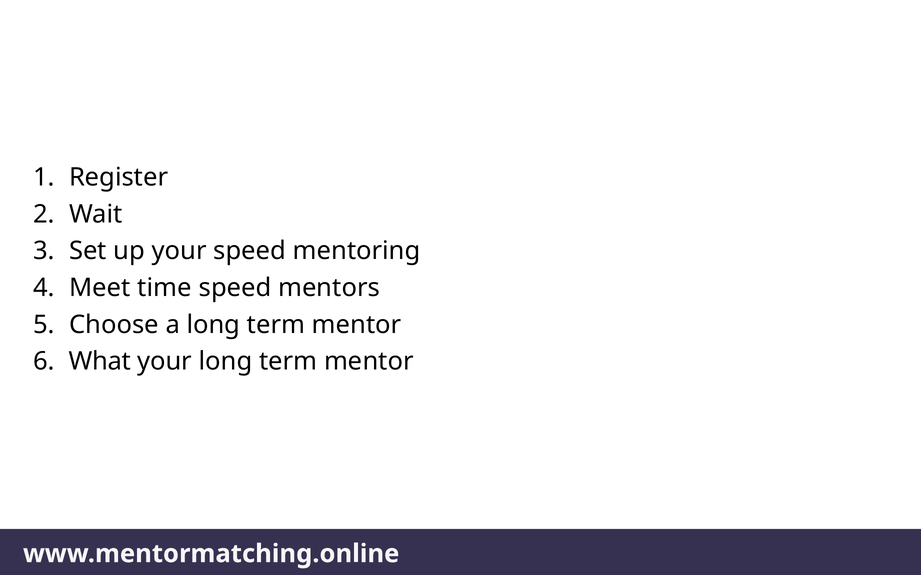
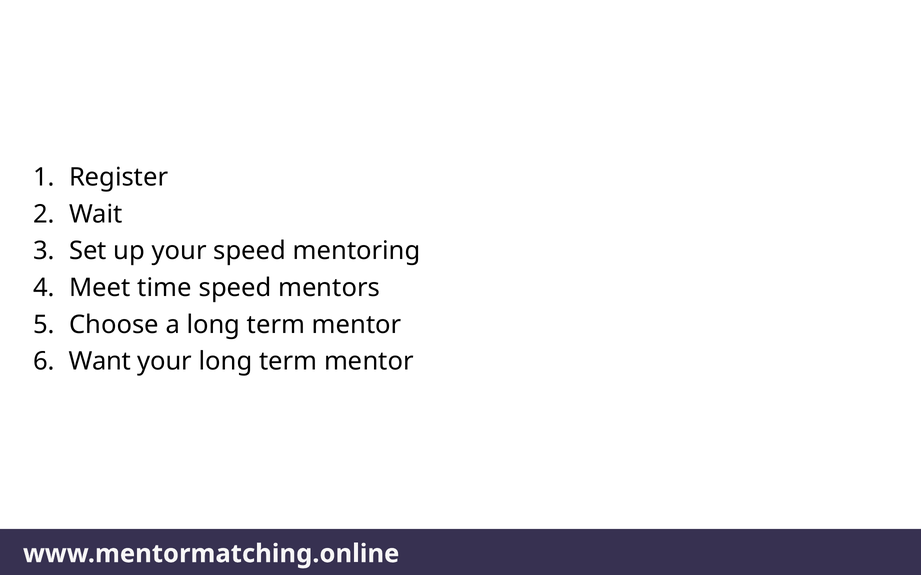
What: What -> Want
